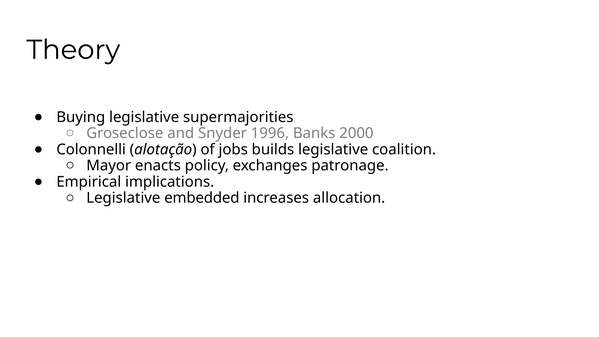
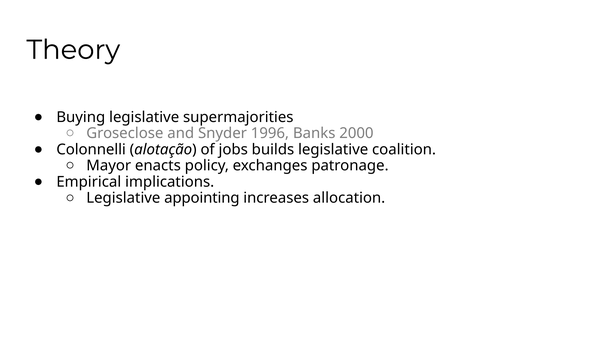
embedded: embedded -> appointing
